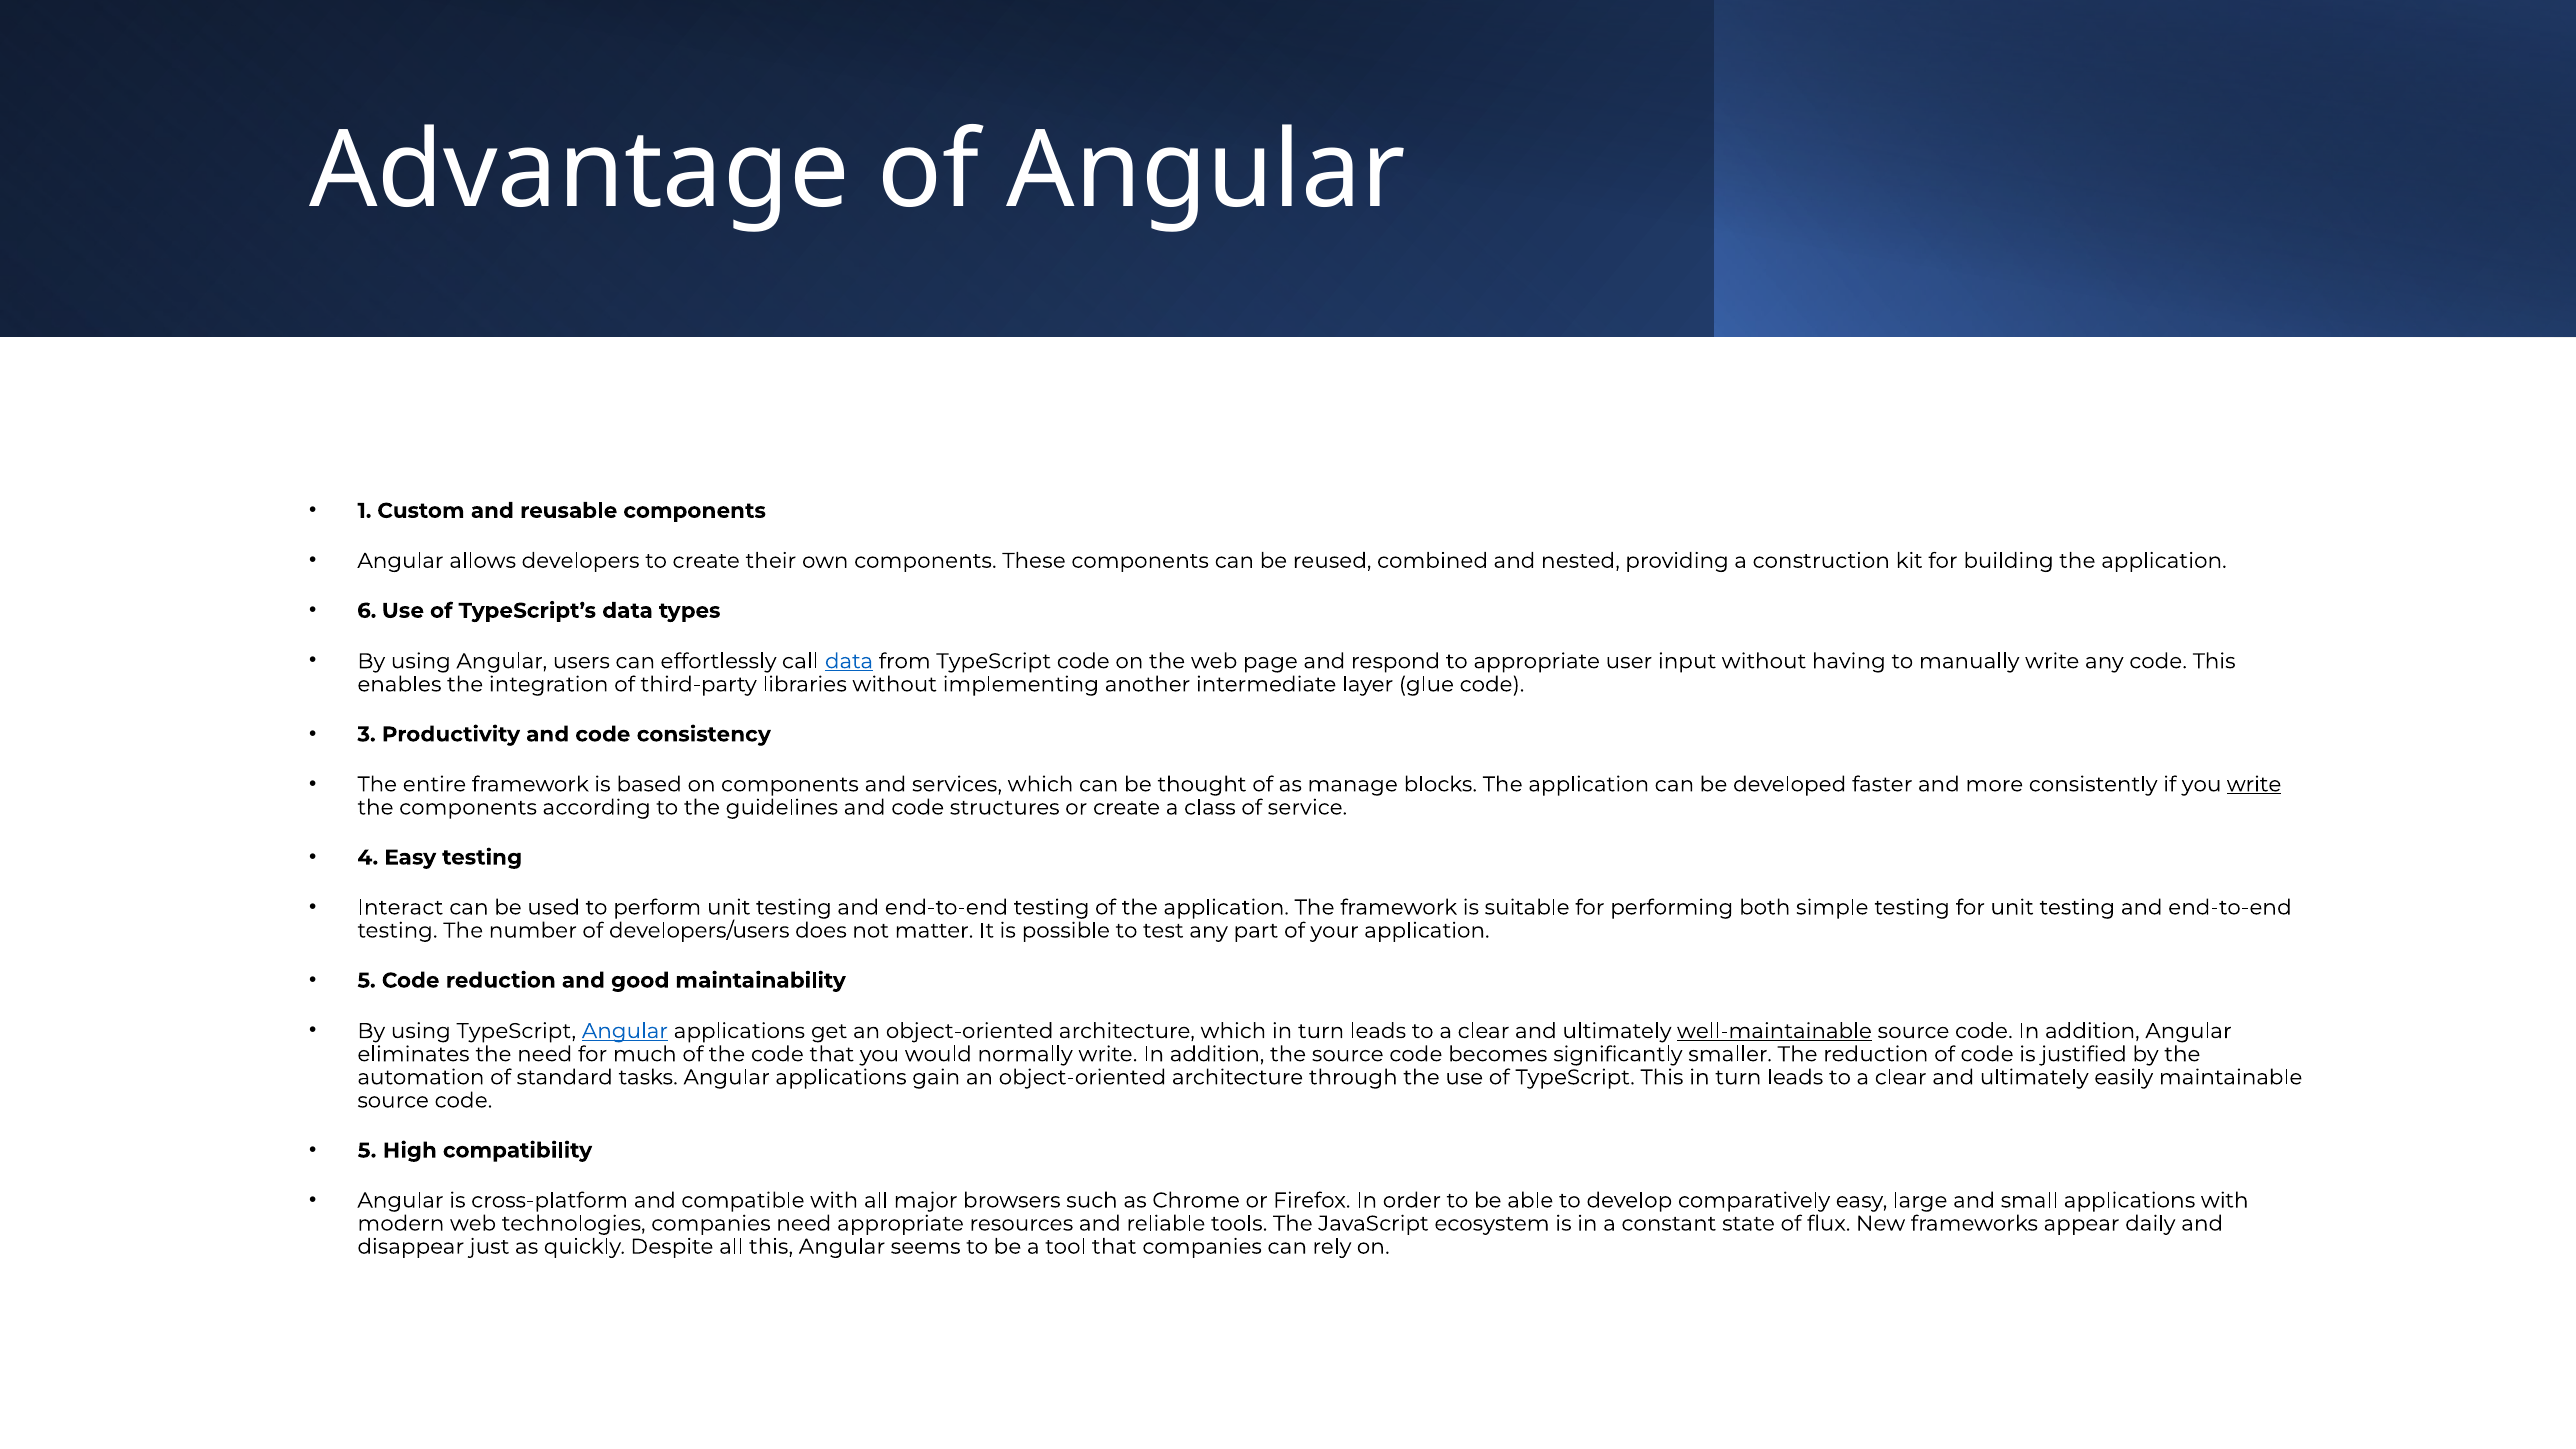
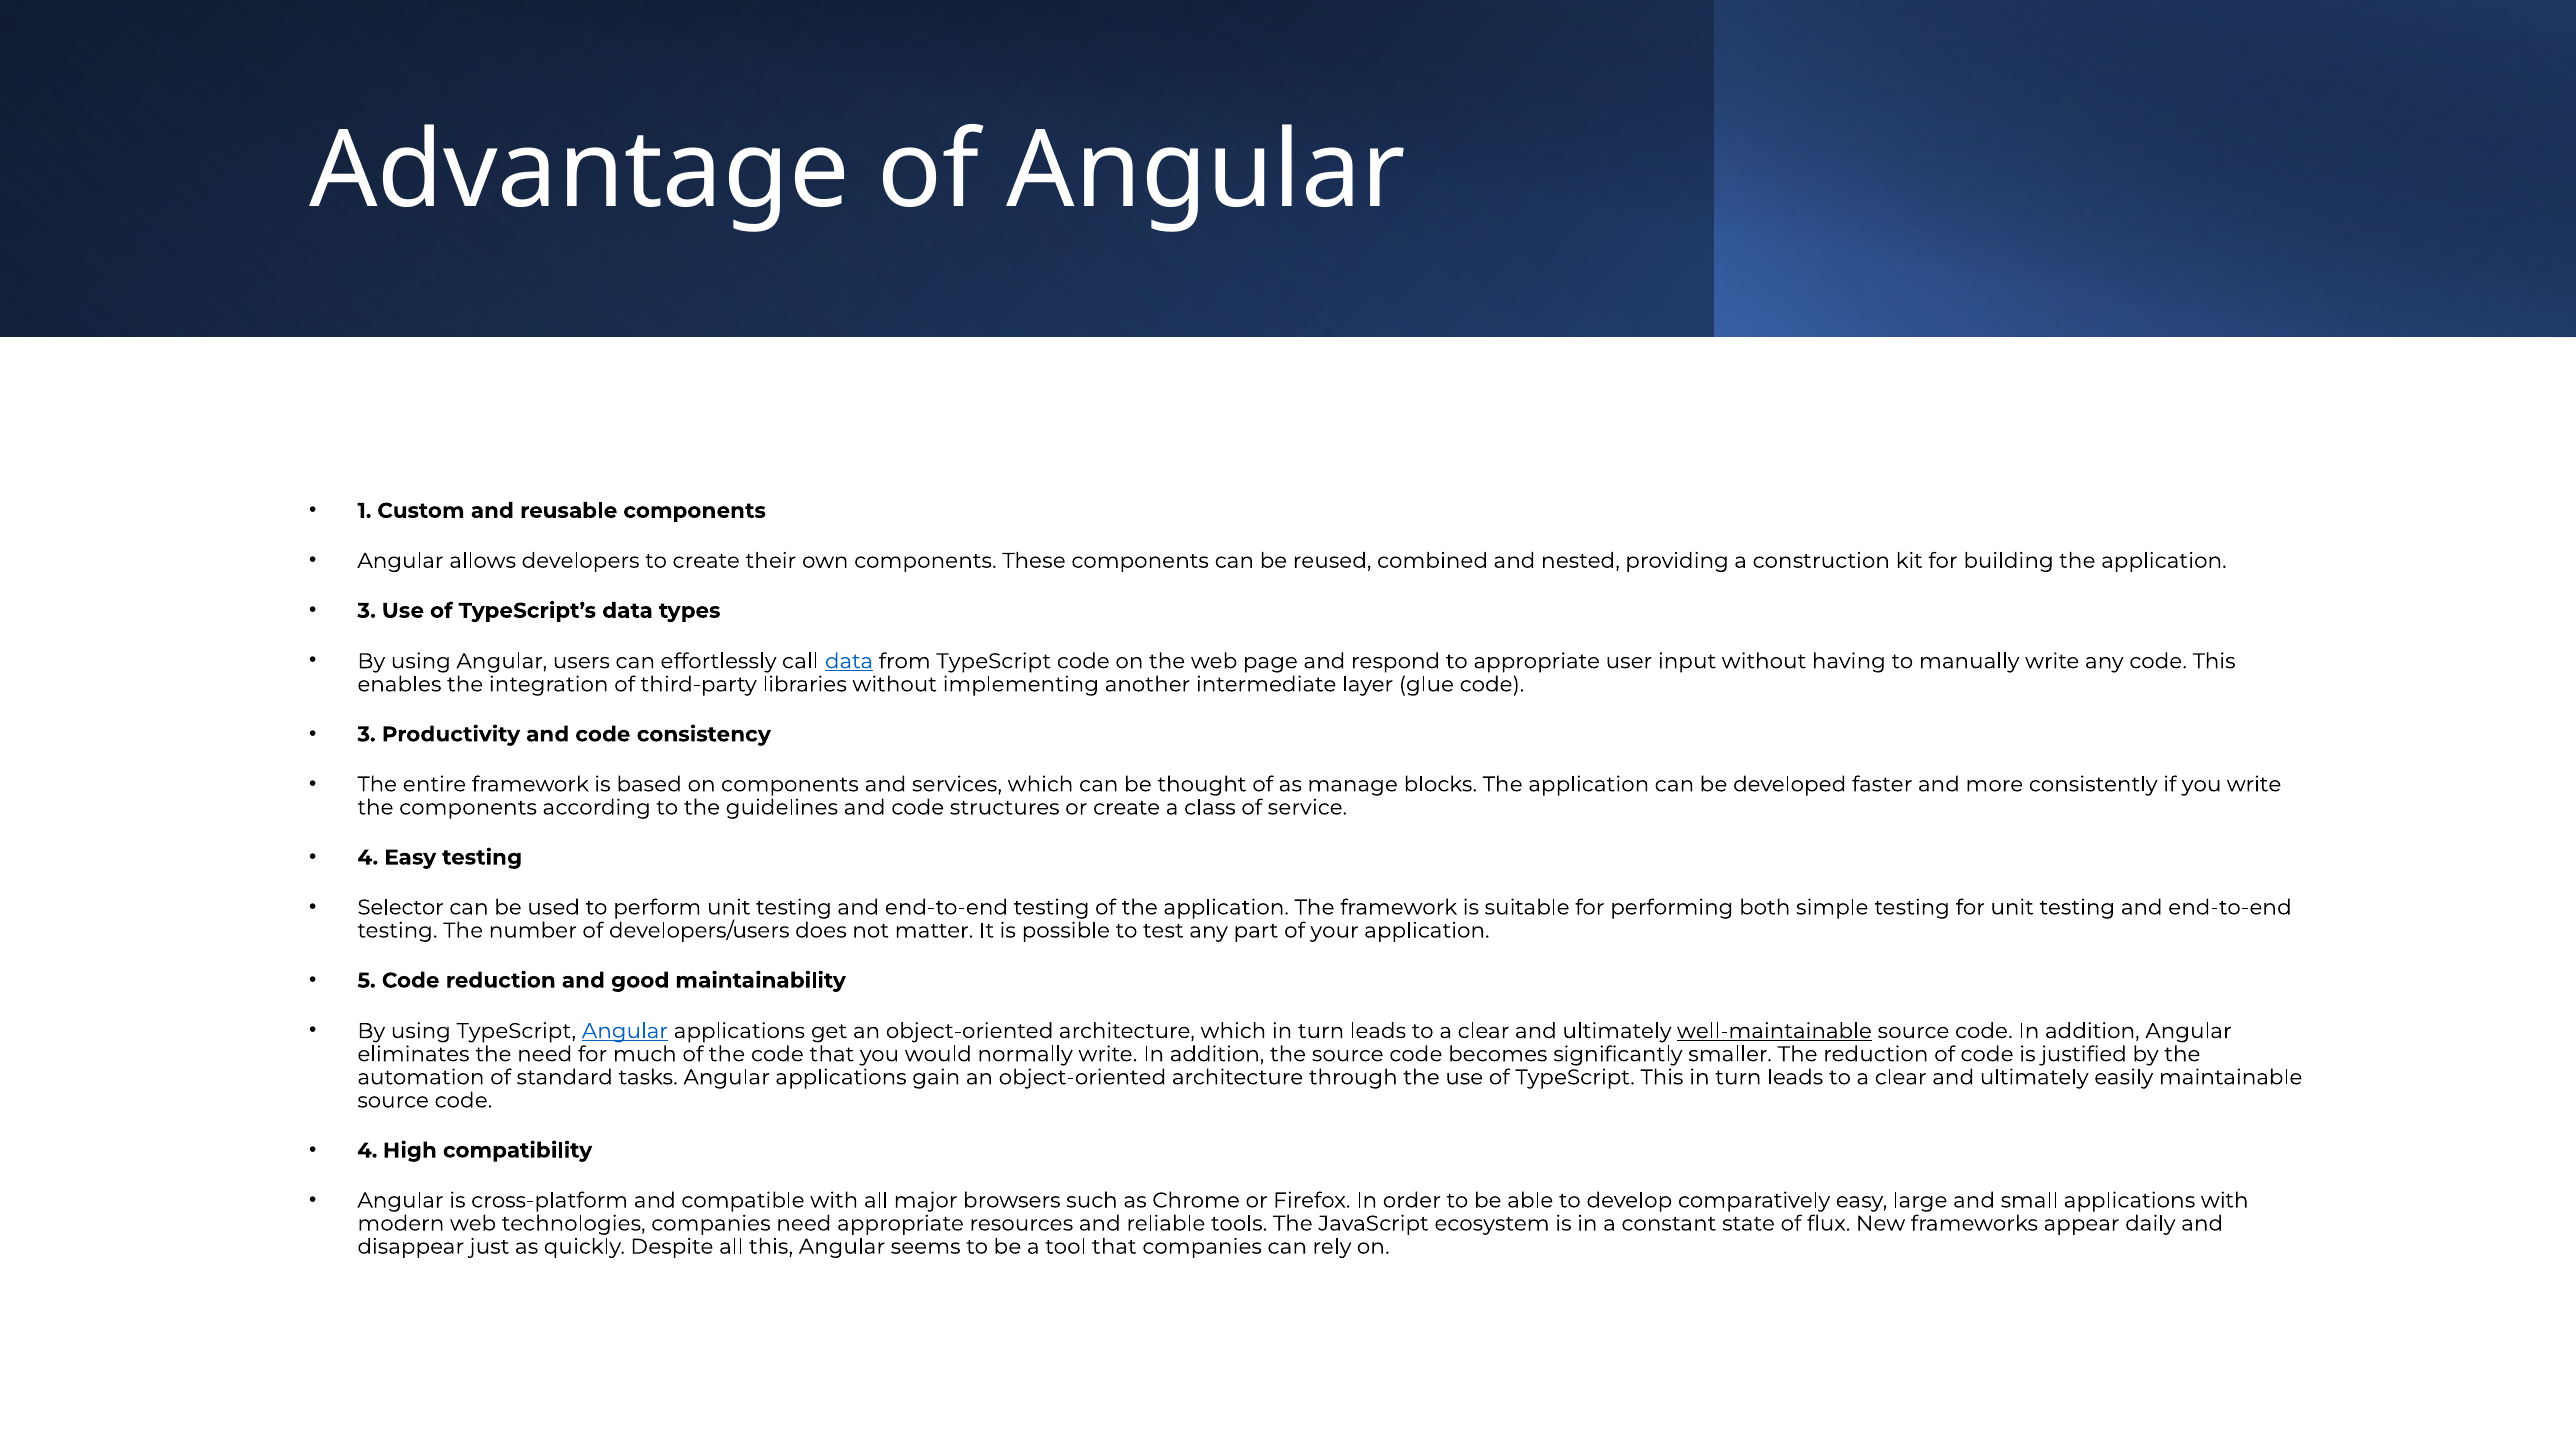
6 at (367, 611): 6 -> 3
write at (2254, 784) underline: present -> none
Interact: Interact -> Selector
5 at (367, 1150): 5 -> 4
